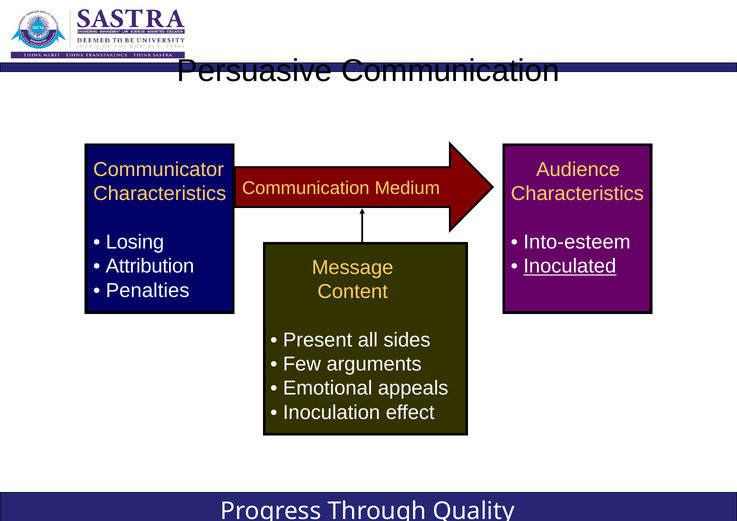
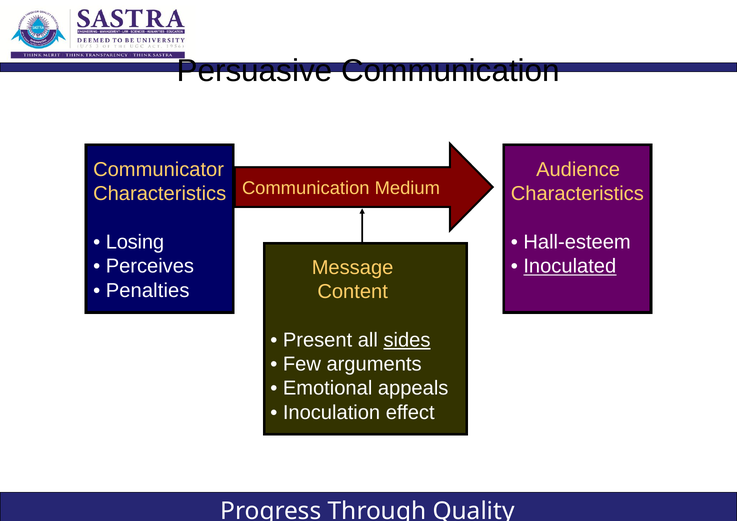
Into-esteem: Into-esteem -> Hall-esteem
Attribution: Attribution -> Perceives
sides underline: none -> present
